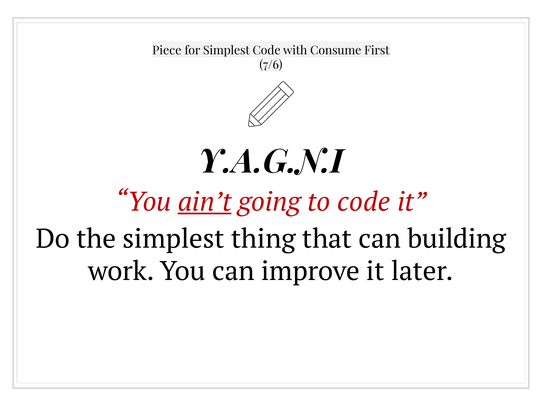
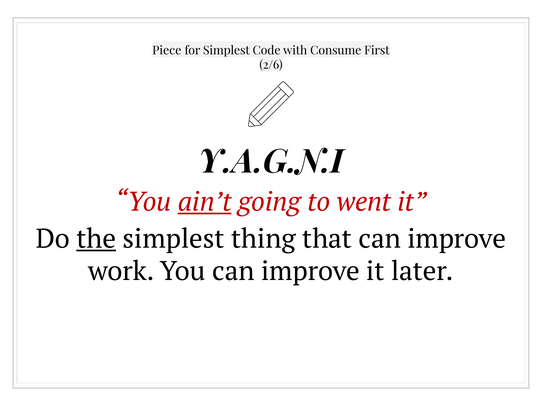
7/6: 7/6 -> 2/6
to code: code -> went
the underline: none -> present
that can building: building -> improve
